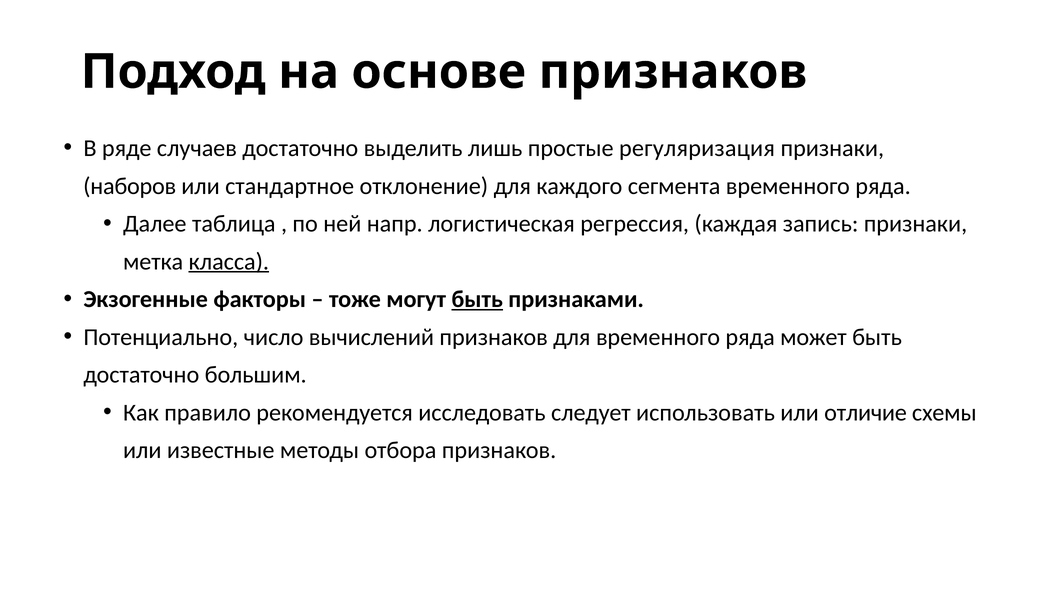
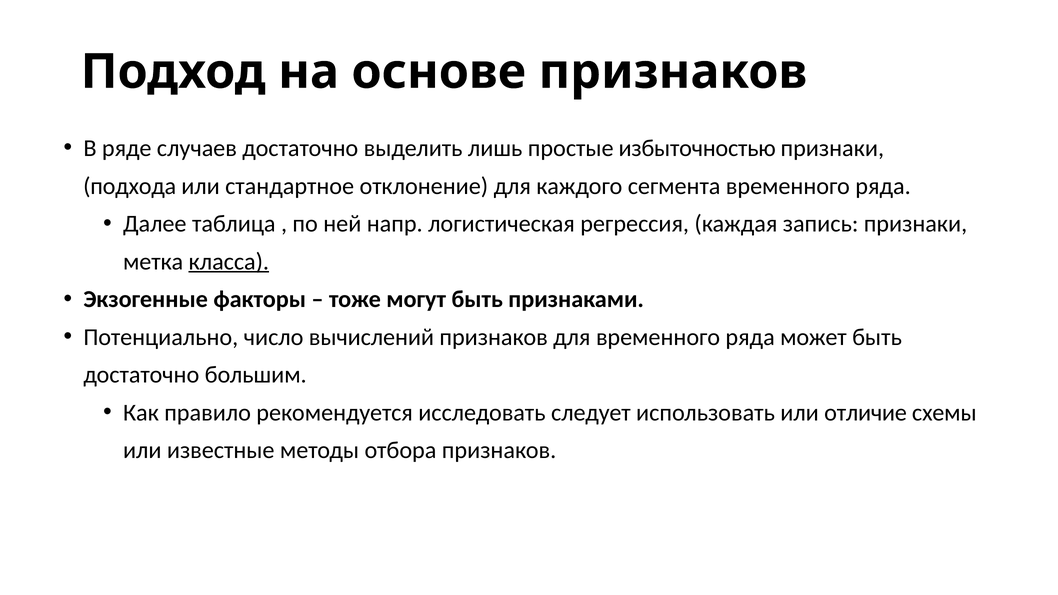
регуляризация: регуляризация -> избыточностью
наборов: наборов -> подхода
быть at (477, 299) underline: present -> none
